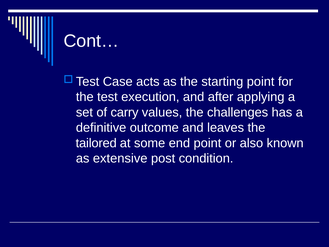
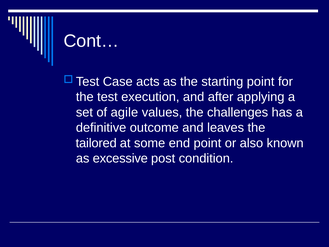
carry: carry -> agile
extensive: extensive -> excessive
